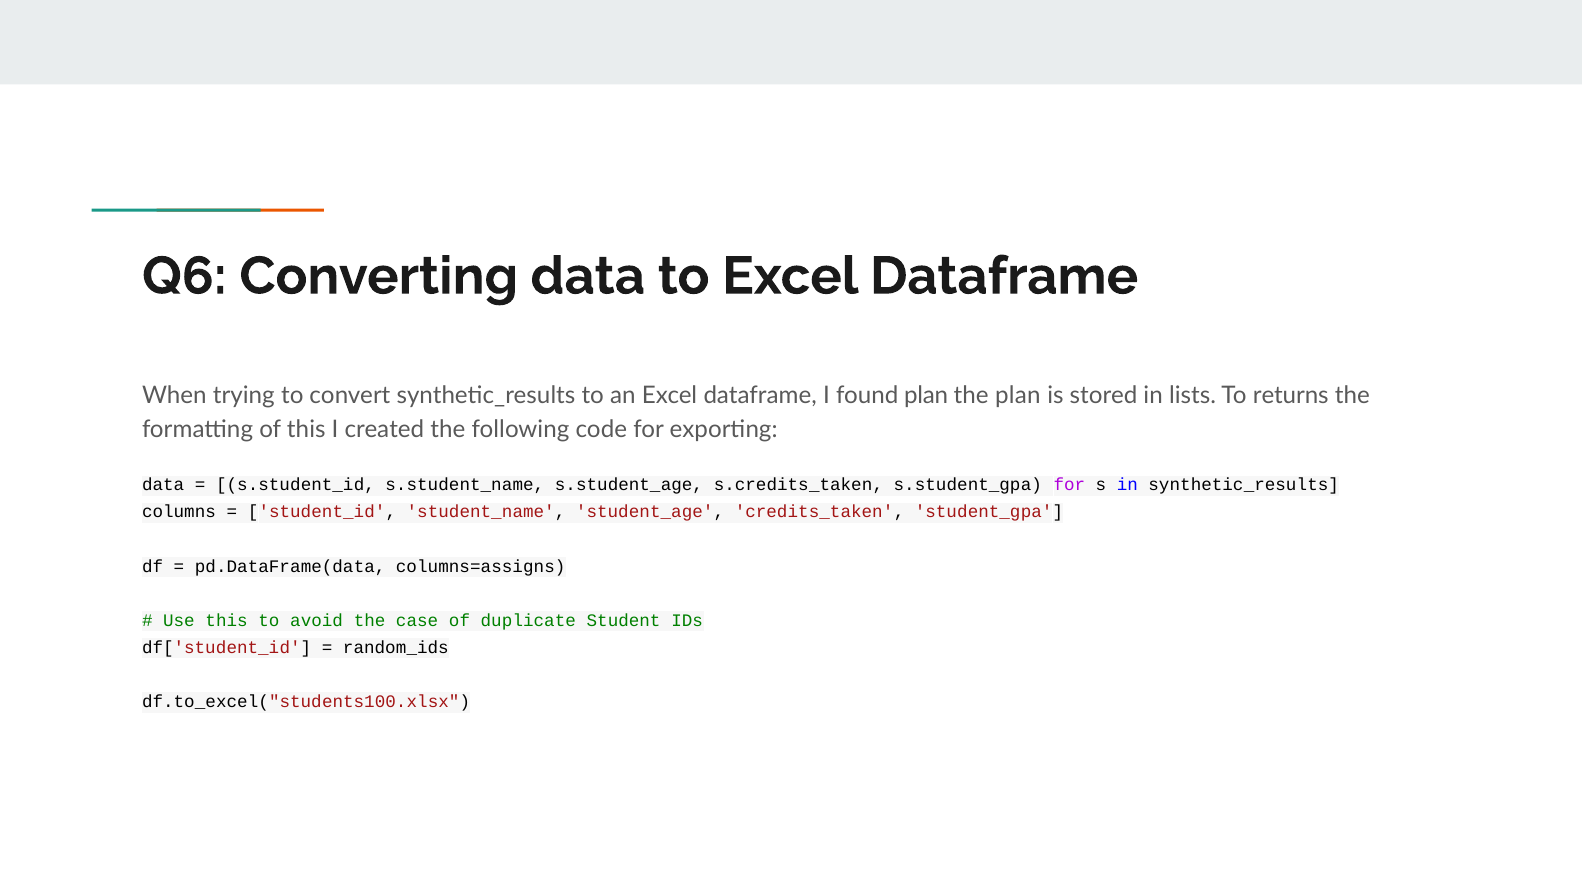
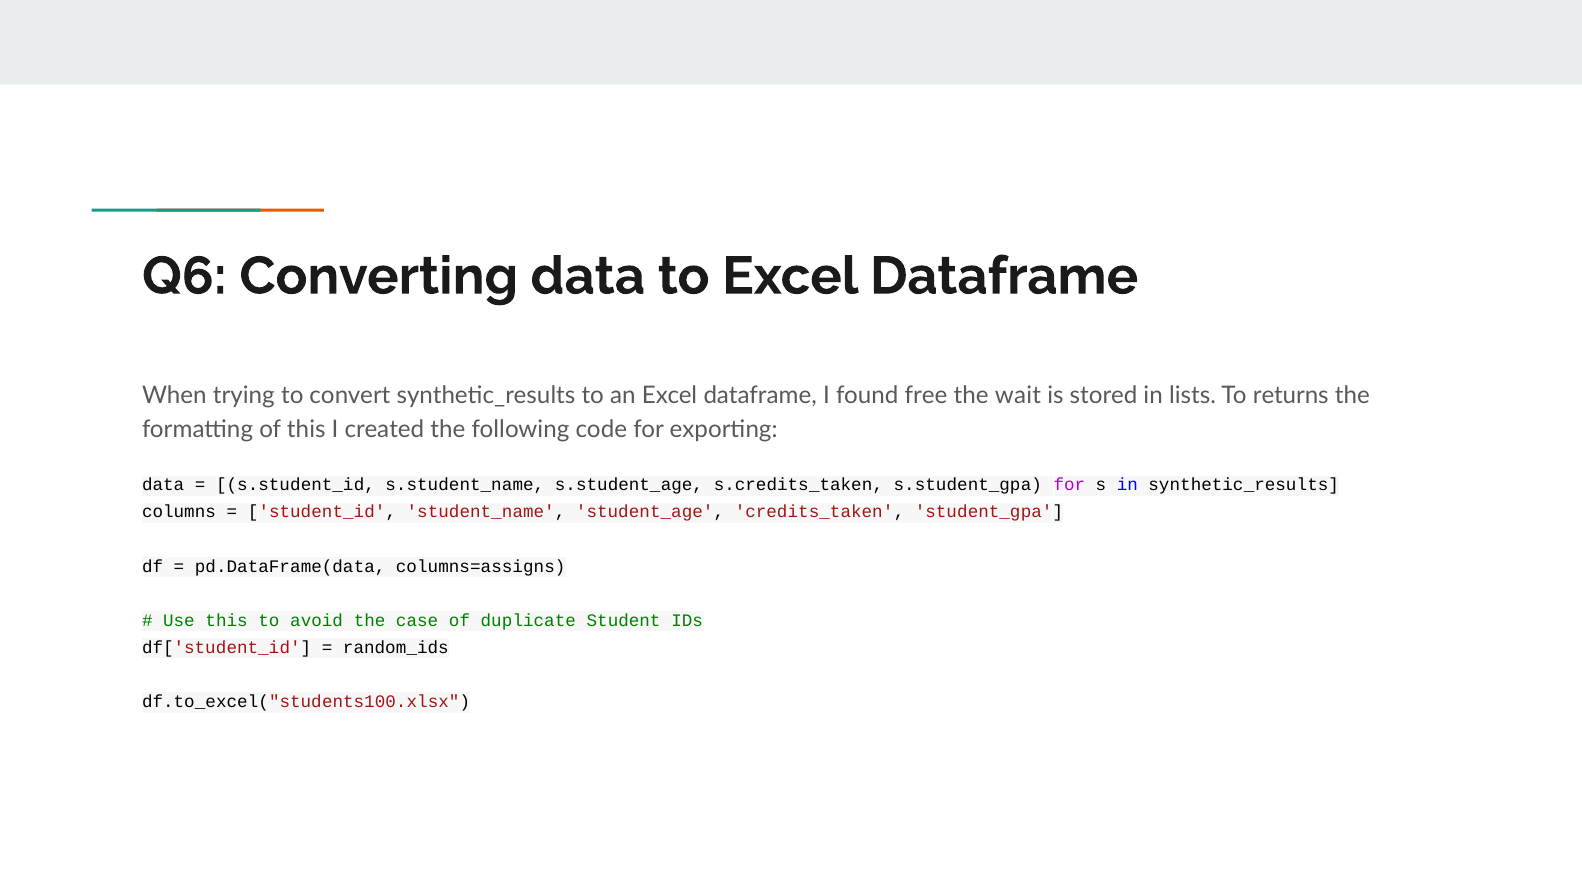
found plan: plan -> free
the plan: plan -> wait
